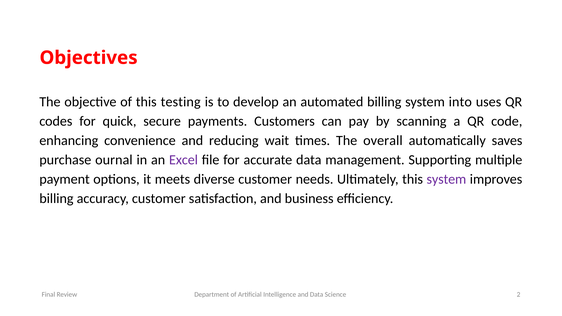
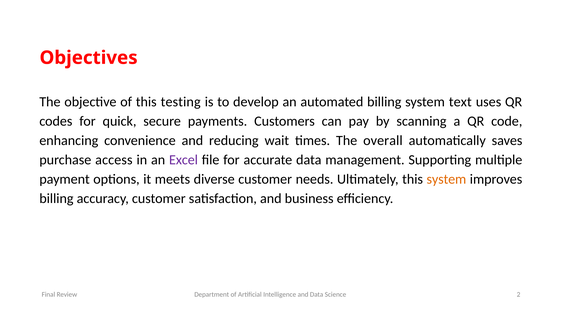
into: into -> text
ournal: ournal -> access
system at (446, 179) colour: purple -> orange
